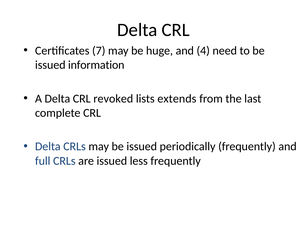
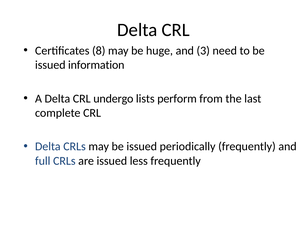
7: 7 -> 8
4: 4 -> 3
revoked: revoked -> undergo
extends: extends -> perform
